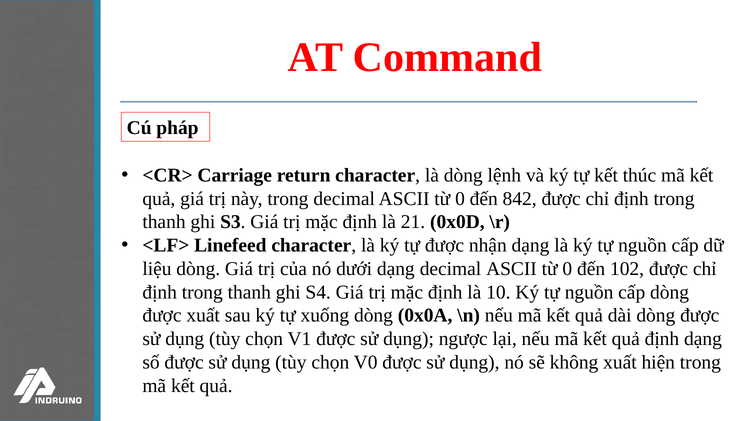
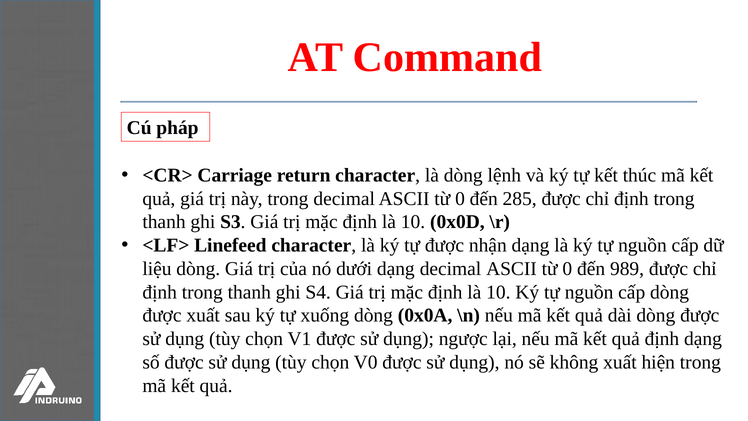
842: 842 -> 285
21 at (413, 222): 21 -> 10
102: 102 -> 989
